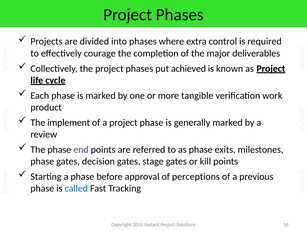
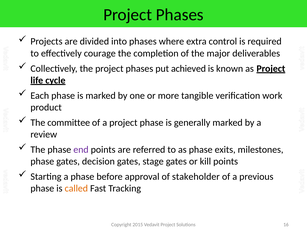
implement: implement -> committee
perceptions: perceptions -> stakeholder
called colour: blue -> orange
